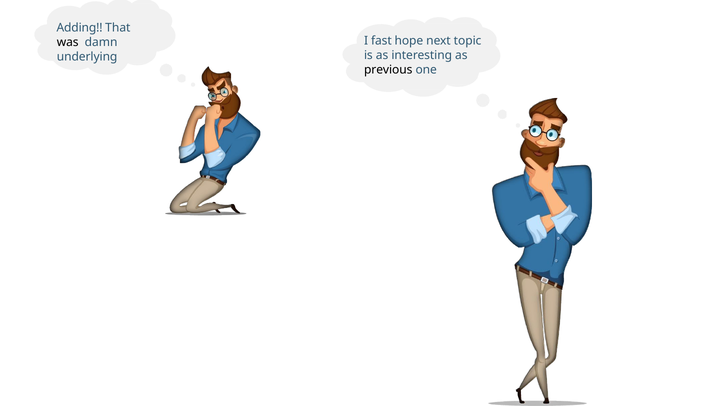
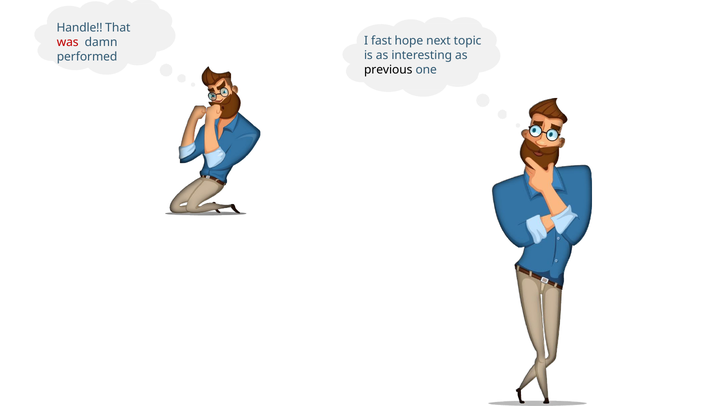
Adding: Adding -> Handle
was colour: black -> red
underlying: underlying -> performed
